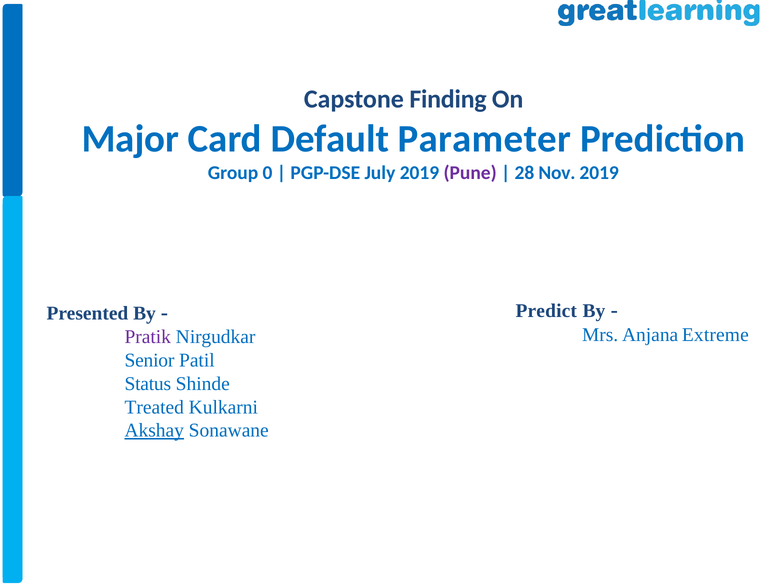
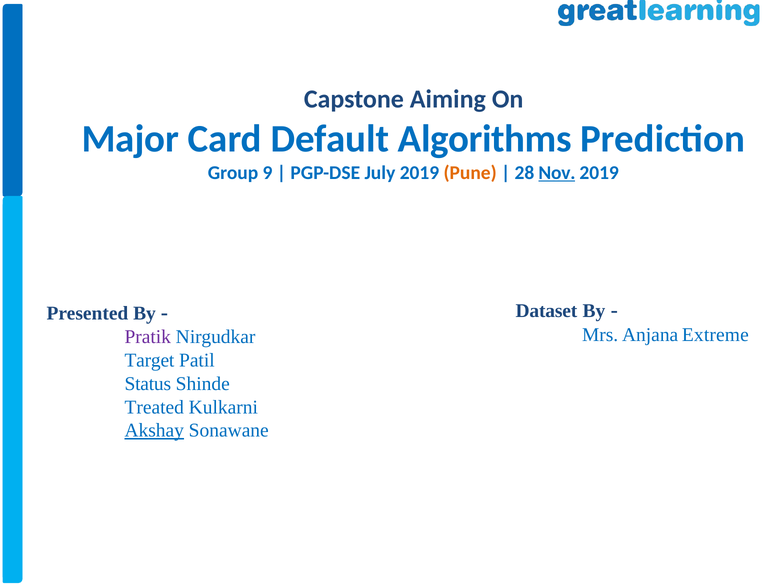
Finding: Finding -> Aiming
Parameter: Parameter -> Algorithms
0: 0 -> 9
Pune colour: purple -> orange
Nov underline: none -> present
Predict: Predict -> Dataset
Senior: Senior -> Target
